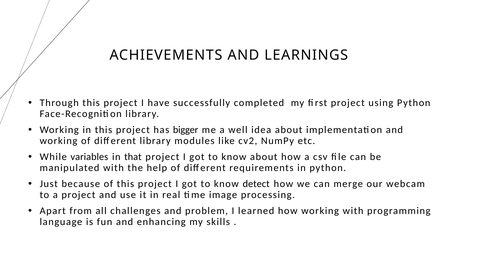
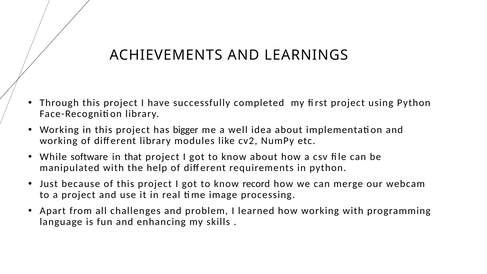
variables: variables -> software
detect: detect -> record
